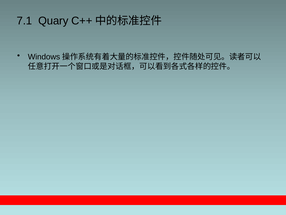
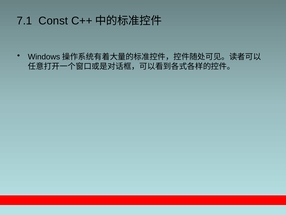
Quary: Quary -> Const
